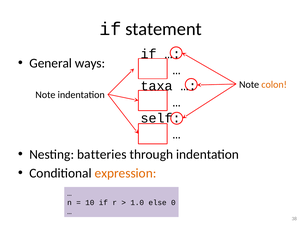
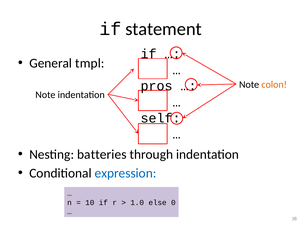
ways: ways -> tmpl
taxa: taxa -> pros
expression colour: orange -> blue
